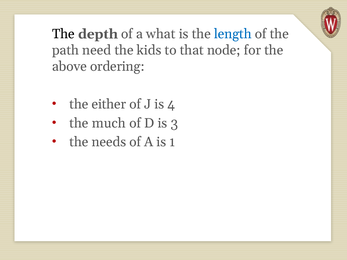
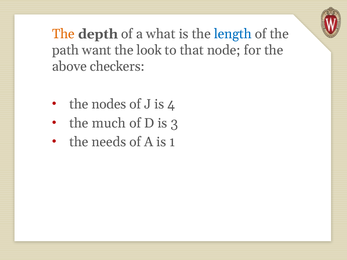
The at (63, 34) colour: black -> orange
need: need -> want
kids: kids -> look
ordering: ordering -> checkers
either: either -> nodes
